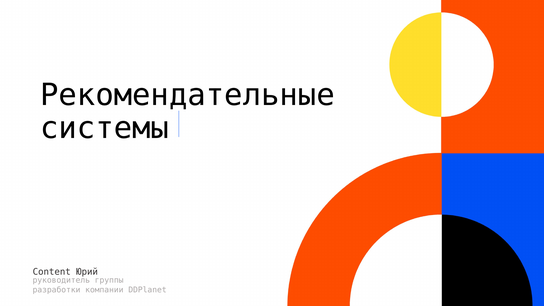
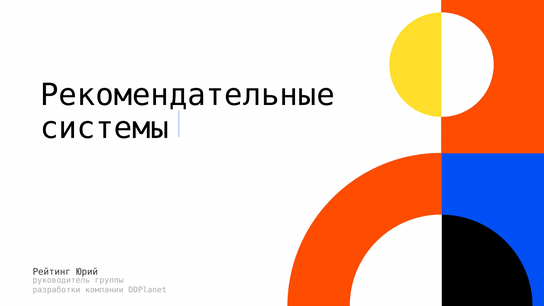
Content: Content -> Рейтинг
